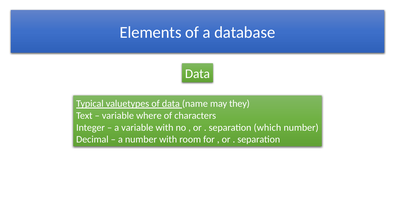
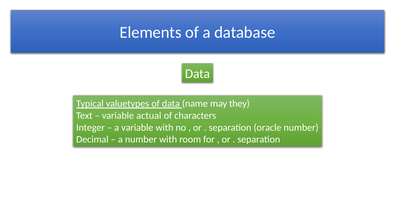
where: where -> actual
which: which -> oracle
